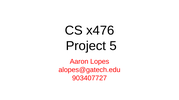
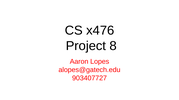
5: 5 -> 8
